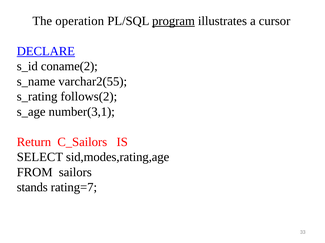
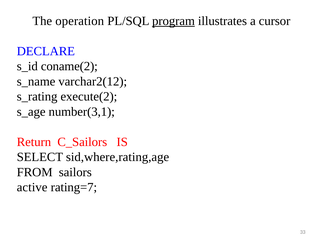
DECLARE underline: present -> none
varchar2(55: varchar2(55 -> varchar2(12
follows(2: follows(2 -> execute(2
sid,modes,rating,age: sid,modes,rating,age -> sid,where,rating,age
stands: stands -> active
